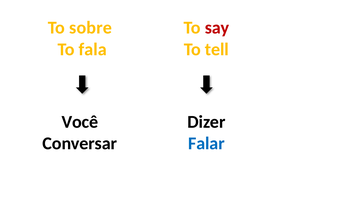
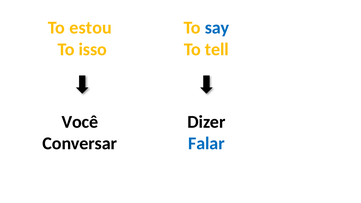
sobre: sobre -> estou
say colour: red -> blue
fala: fala -> isso
